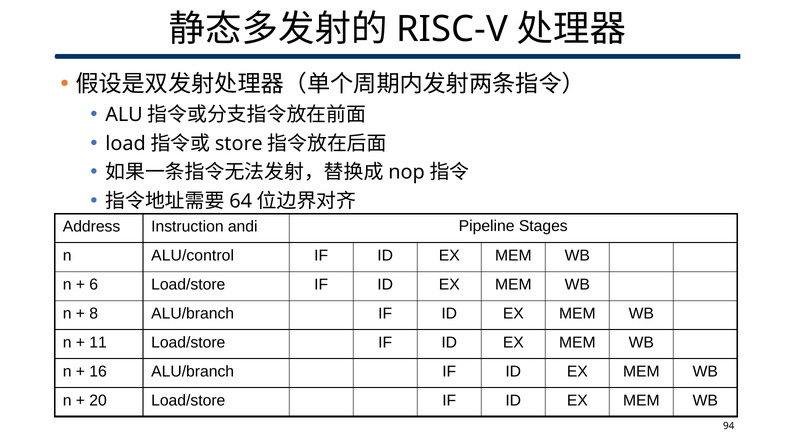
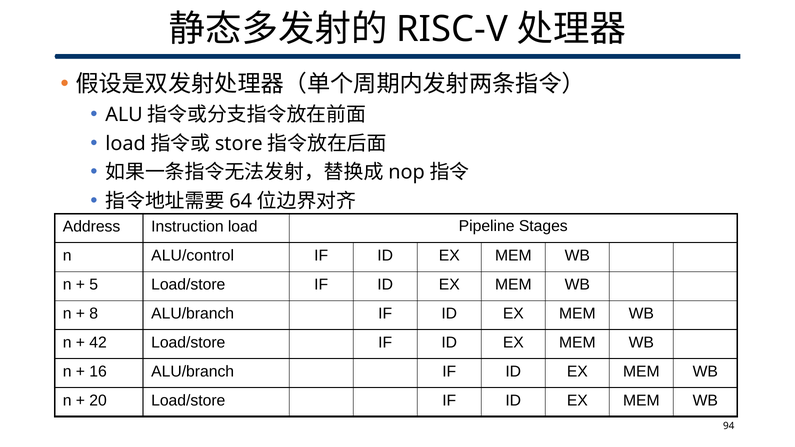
Instruction andi: andi -> load
6: 6 -> 5
11: 11 -> 42
